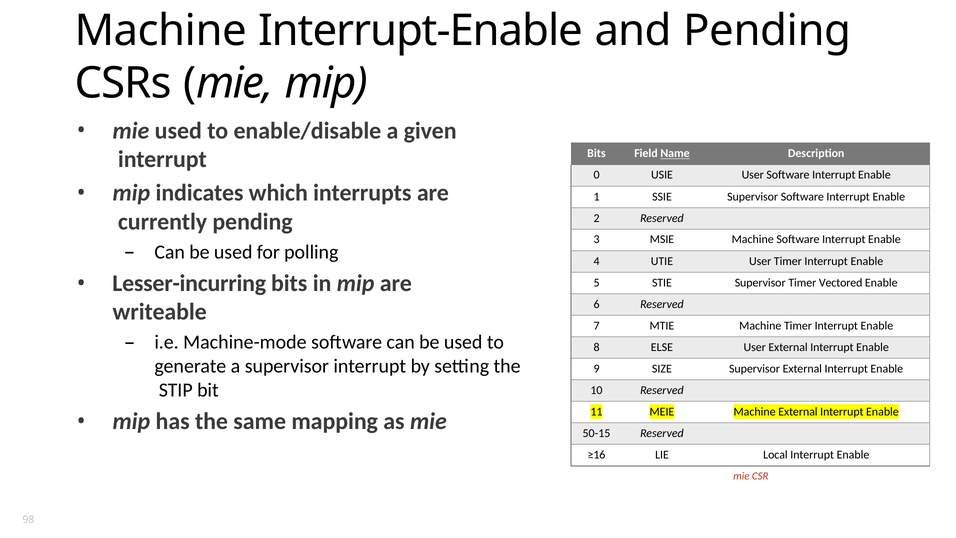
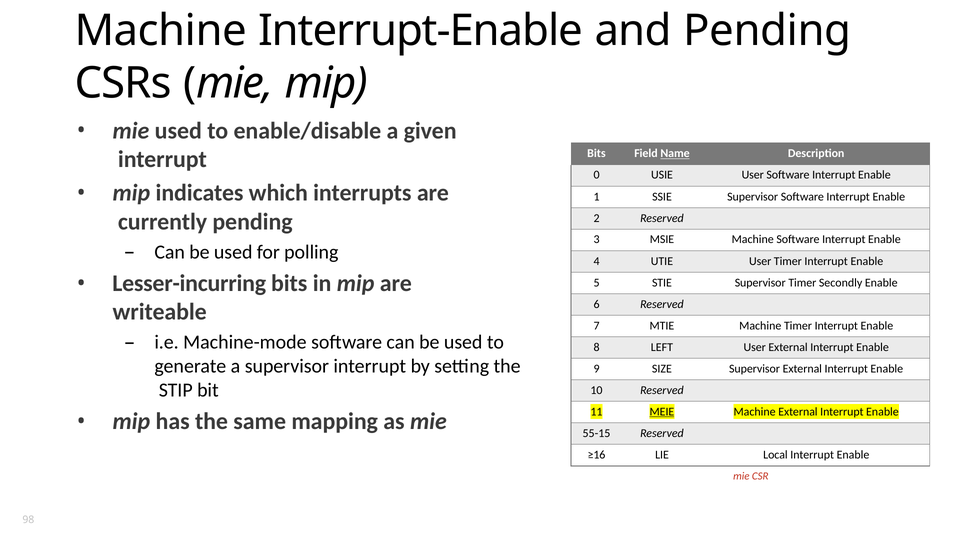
Vectored: Vectored -> Secondly
ELSE: ELSE -> LEFT
MEIE underline: none -> present
50-15: 50-15 -> 55-15
